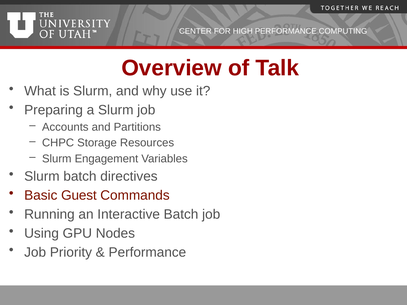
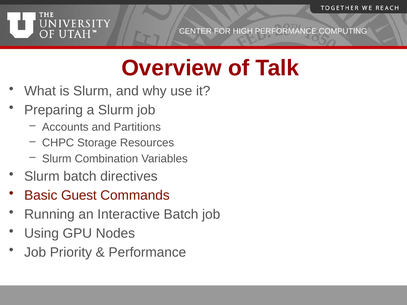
Engagement: Engagement -> Combination
